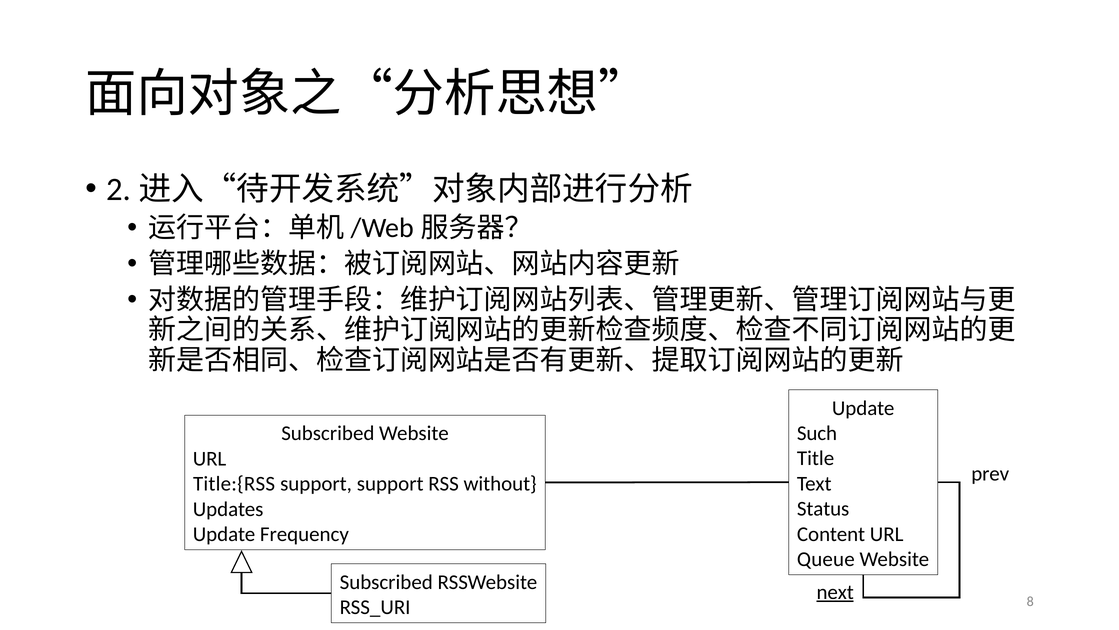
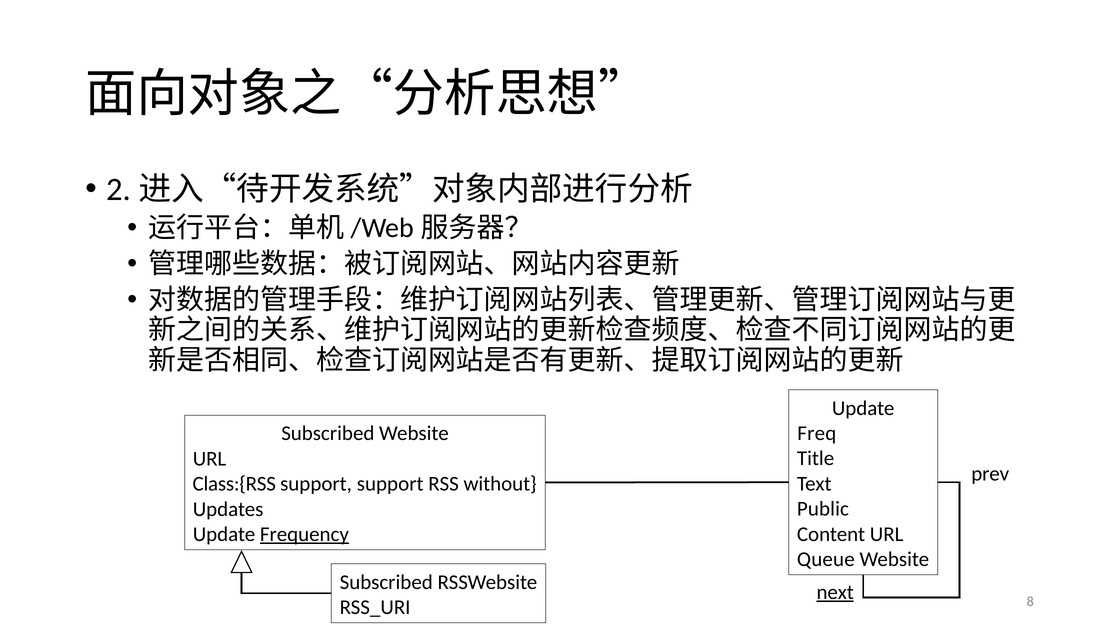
Such: Such -> Freq
Title:{RSS: Title:{RSS -> Class:{RSS
Status: Status -> Public
Frequency underline: none -> present
